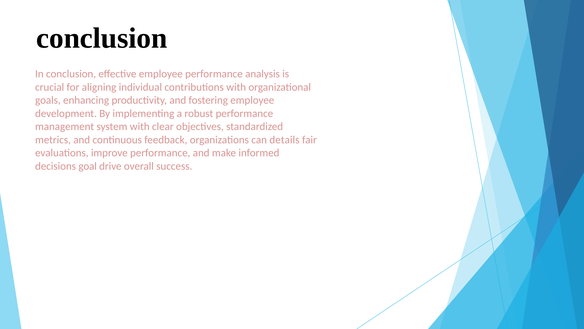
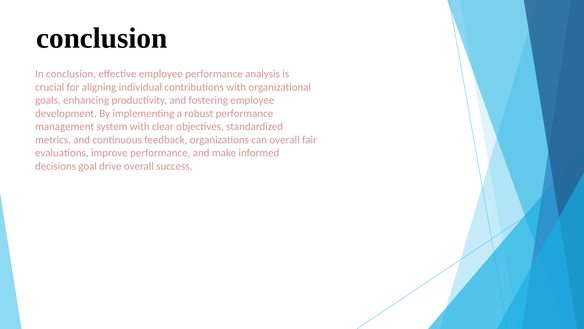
can details: details -> overall
